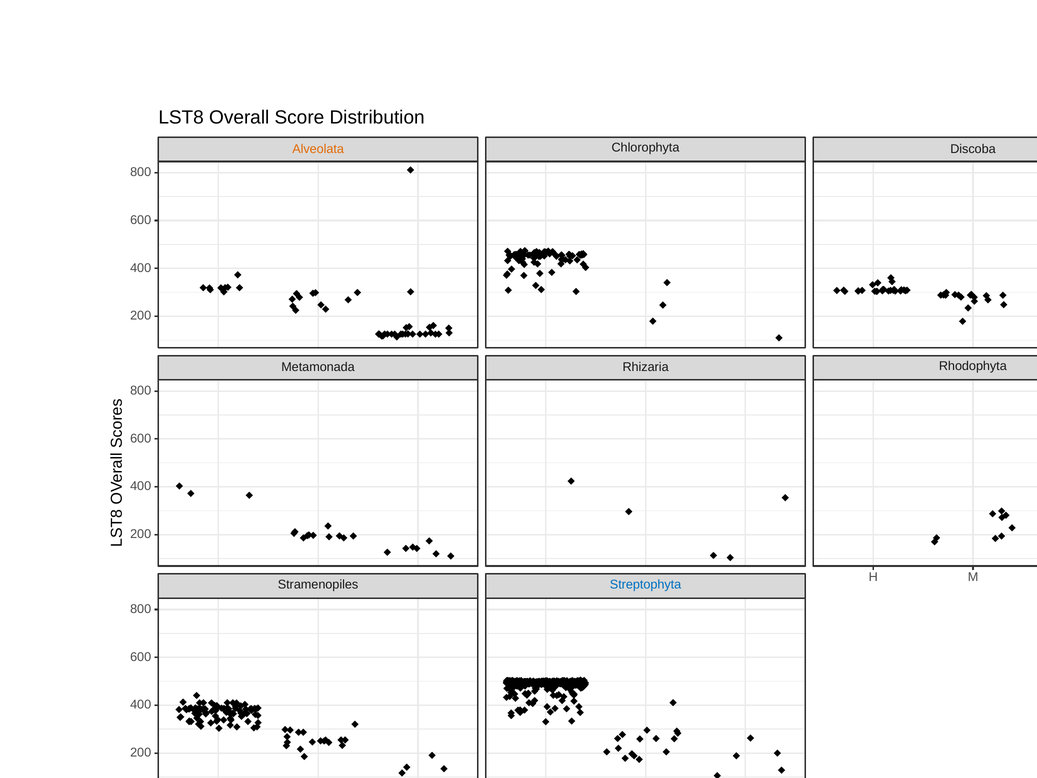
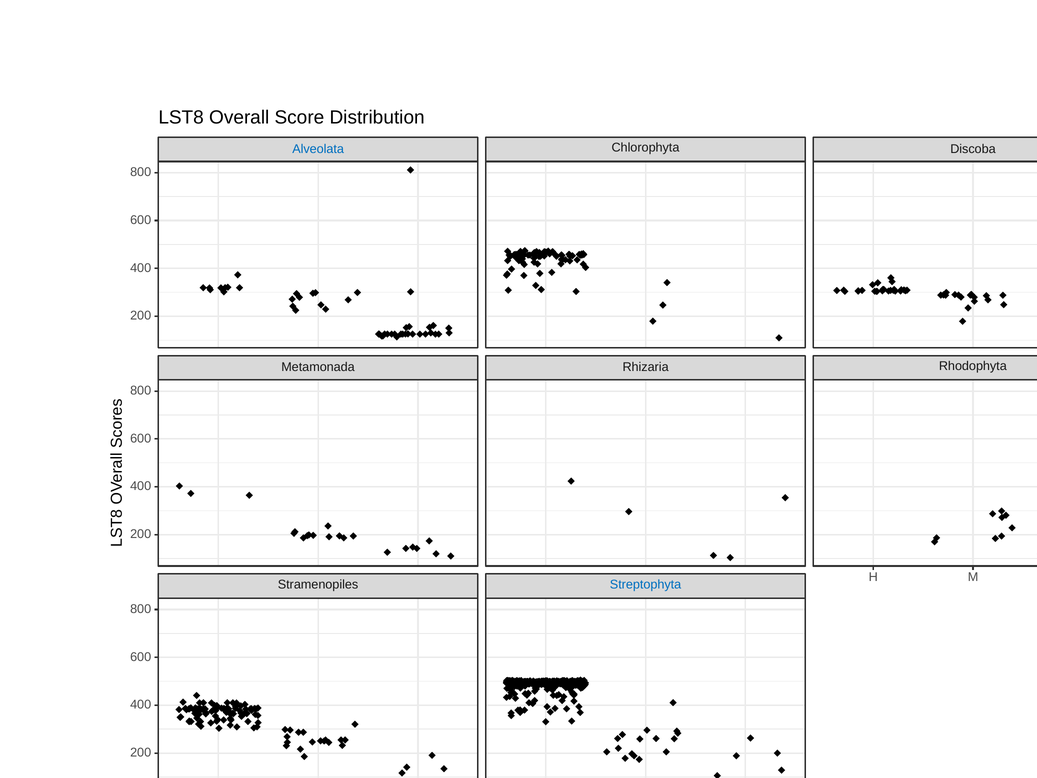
Alveolata colour: orange -> blue
